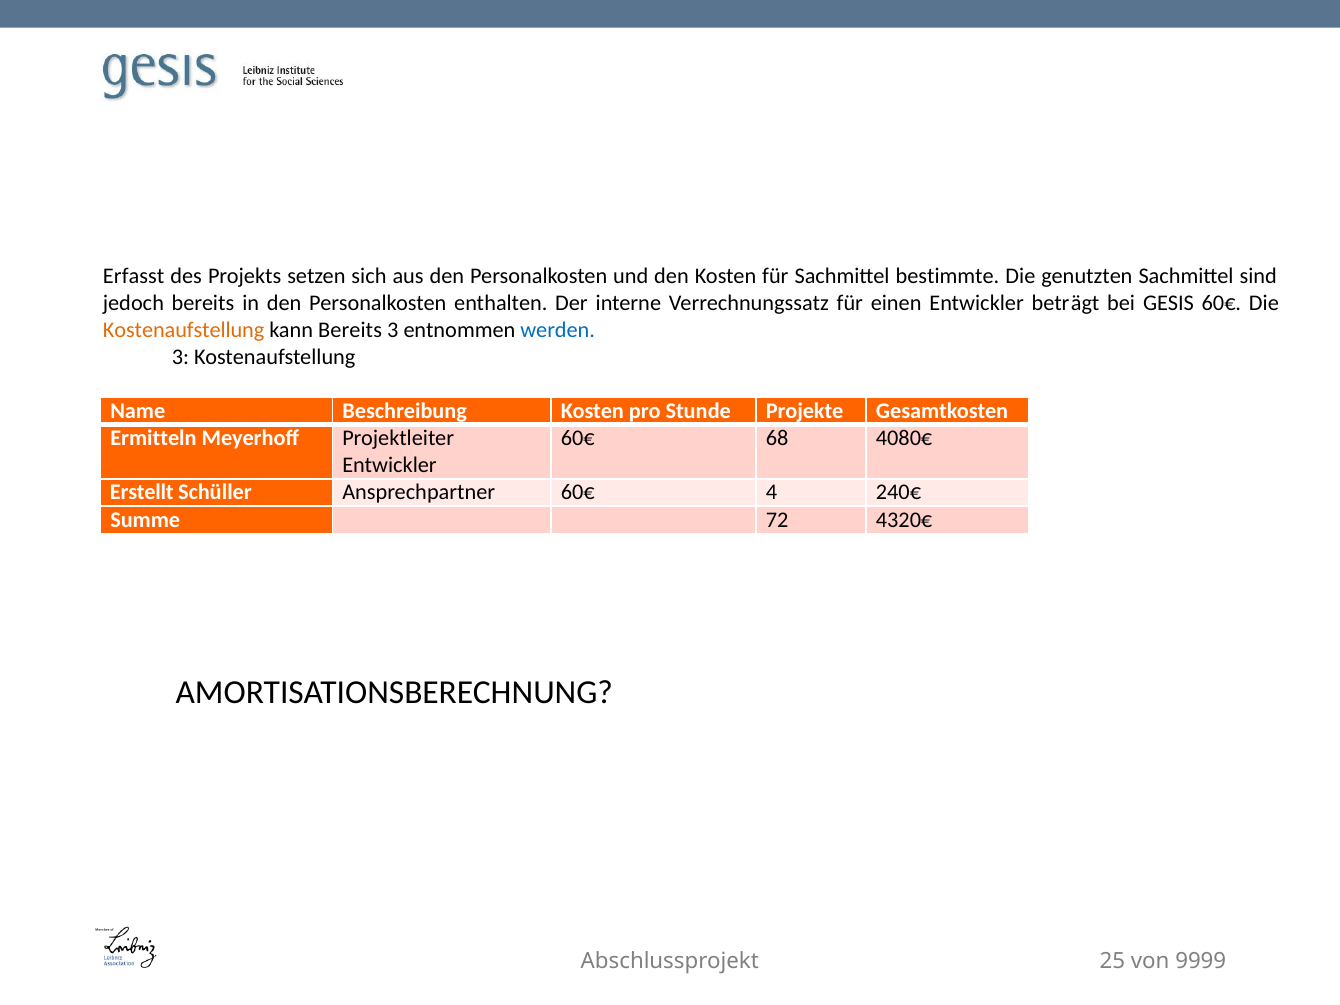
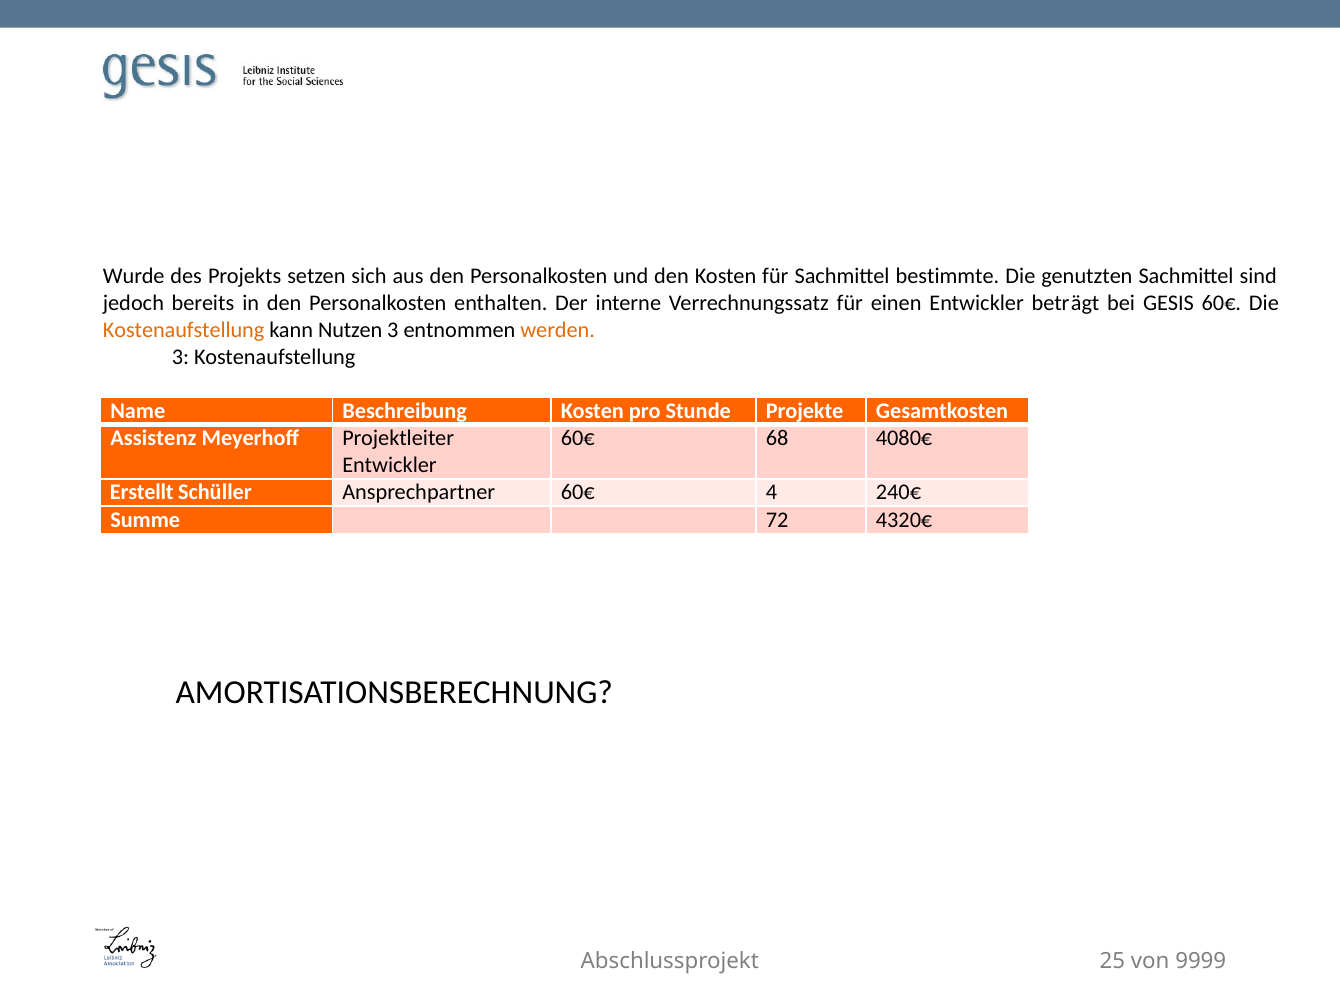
Erfasst: Erfasst -> Wurde
kann Bereits: Bereits -> Nutzen
werden colour: blue -> orange
Ermitteln: Ermitteln -> Assistenz
